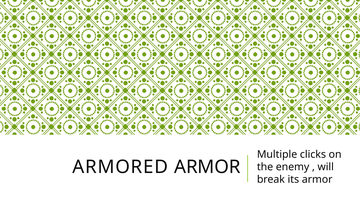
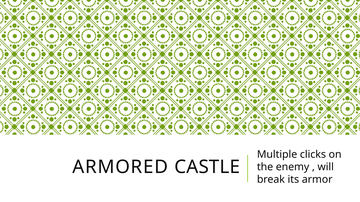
ARMORED ARMOR: ARMOR -> CASTLE
